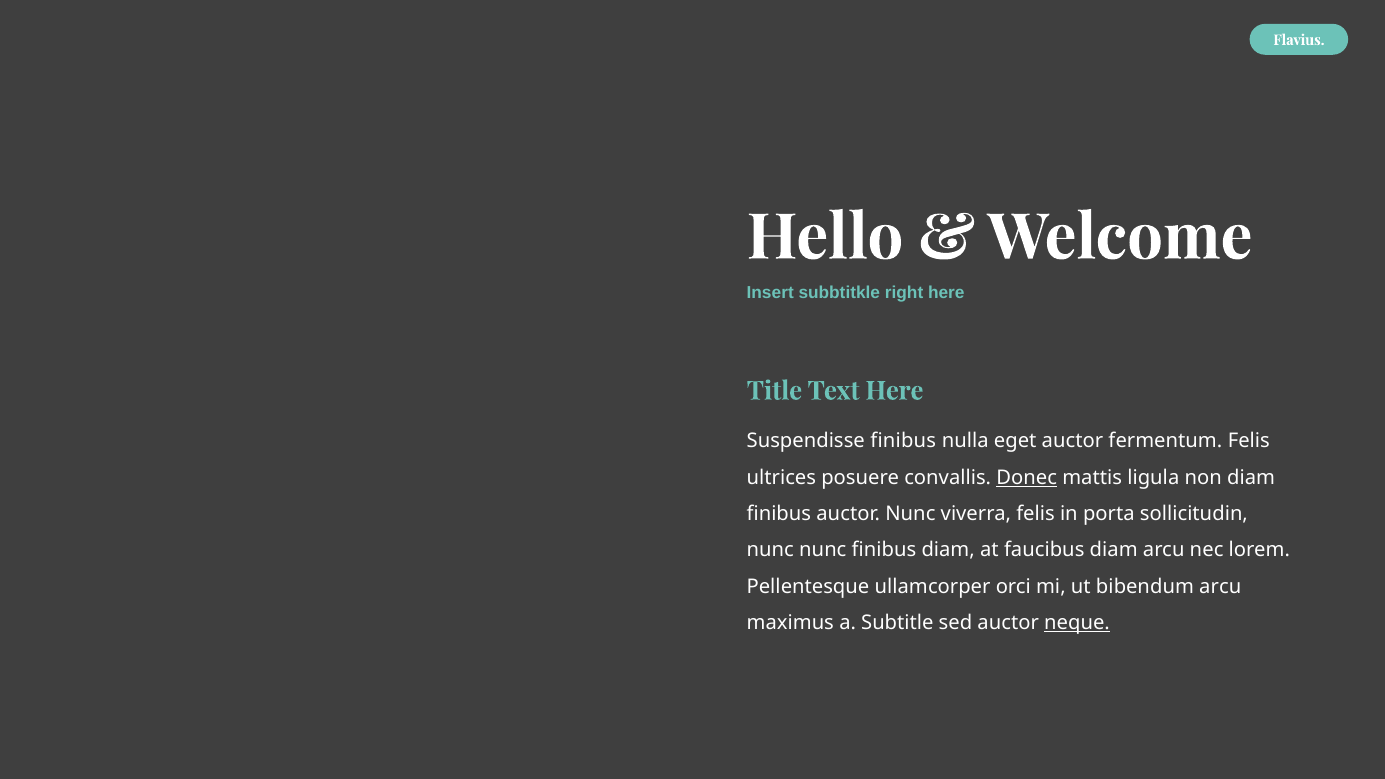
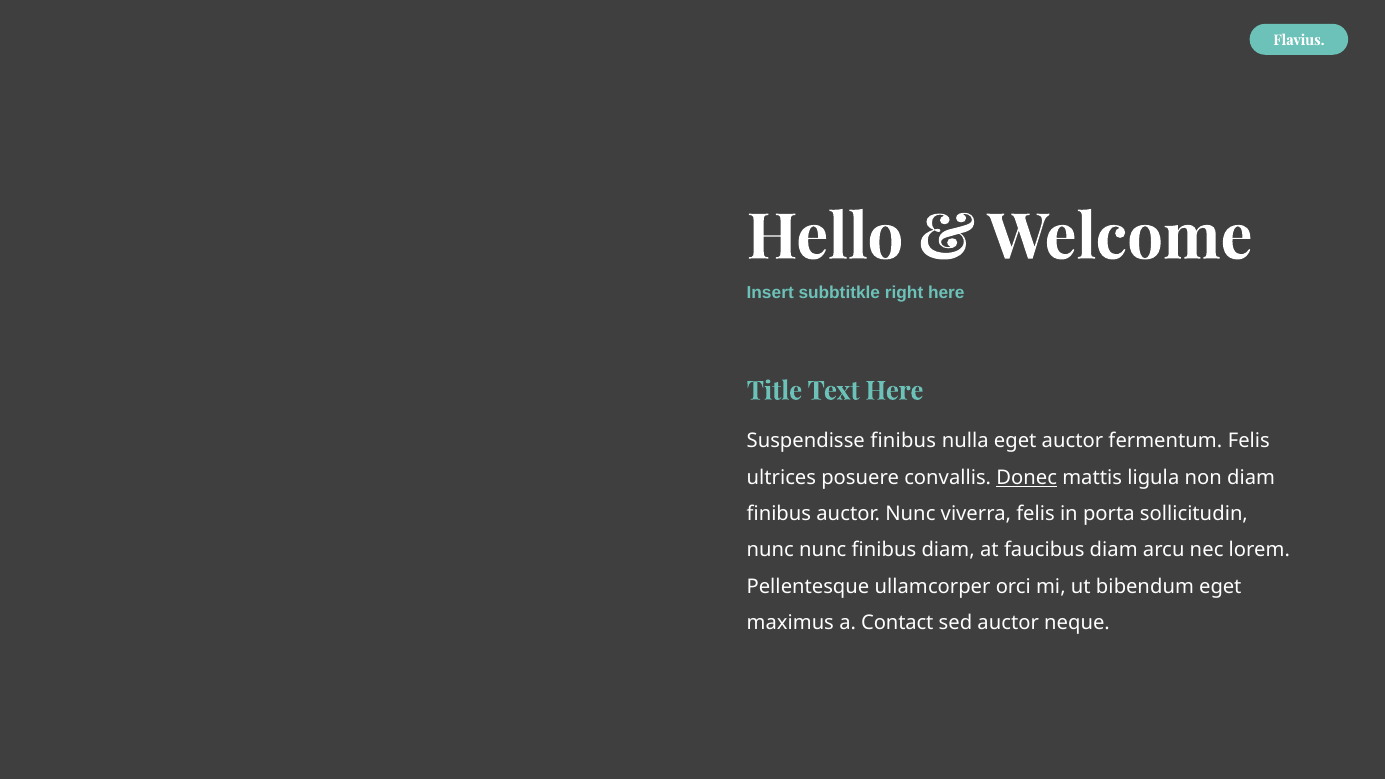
bibendum arcu: arcu -> eget
Subtitle: Subtitle -> Contact
neque underline: present -> none
